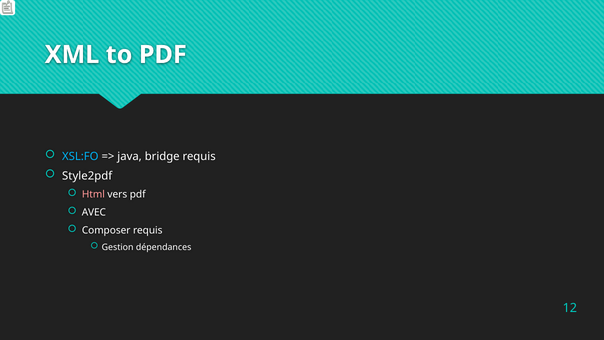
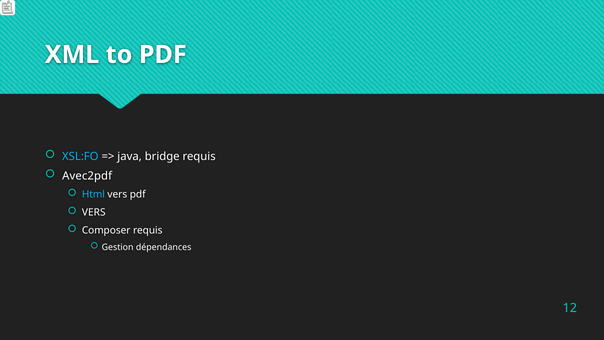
Style2pdf: Style2pdf -> Avec2pdf
Html colour: pink -> light blue
AVEC at (94, 212): AVEC -> VERS
